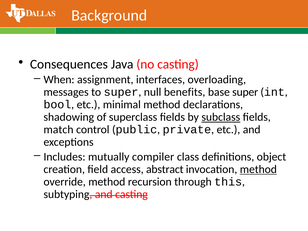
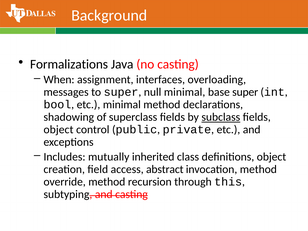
Consequences: Consequences -> Formalizations
null benefits: benefits -> minimal
match at (58, 130): match -> object
compiler: compiler -> inherited
method at (258, 169) underline: present -> none
